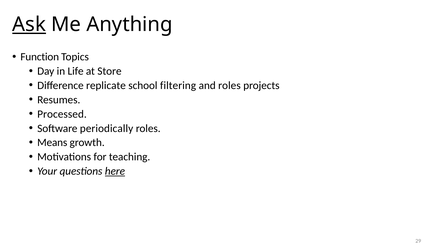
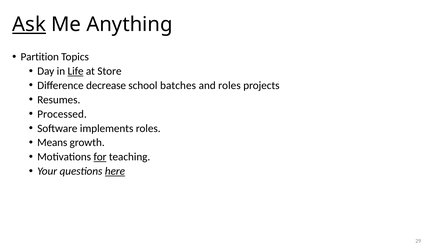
Function: Function -> Partition
Life underline: none -> present
replicate: replicate -> decrease
filtering: filtering -> batches
periodically: periodically -> implements
for underline: none -> present
